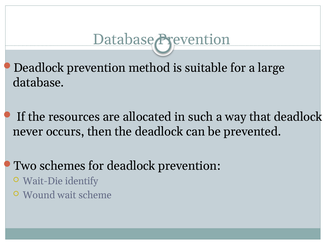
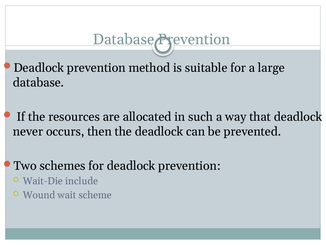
identify: identify -> include
